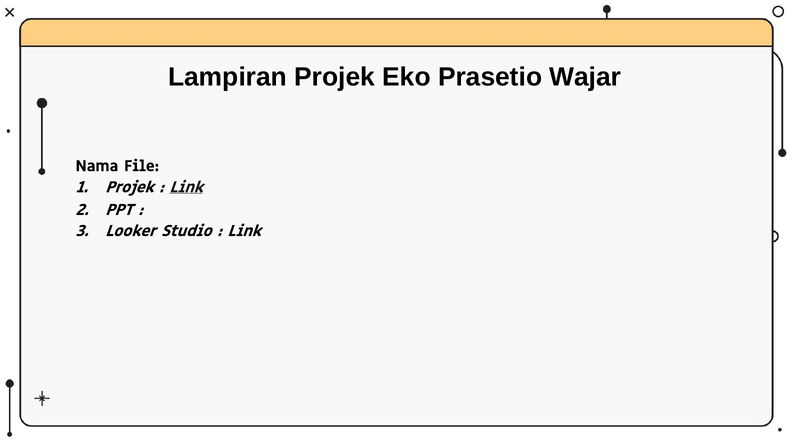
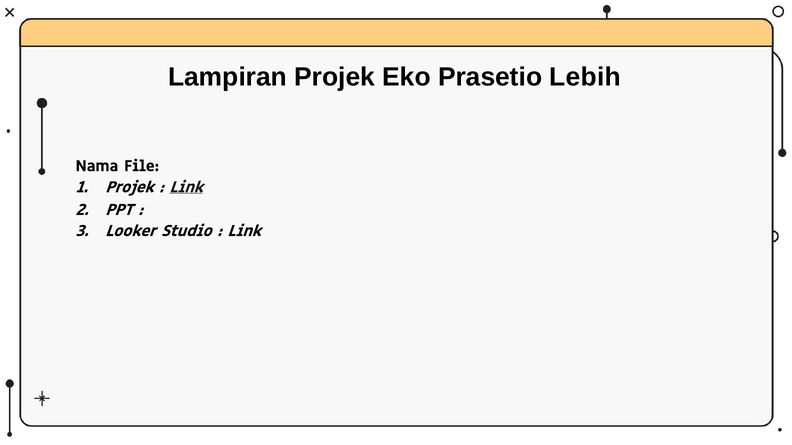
Wajar: Wajar -> Lebih
